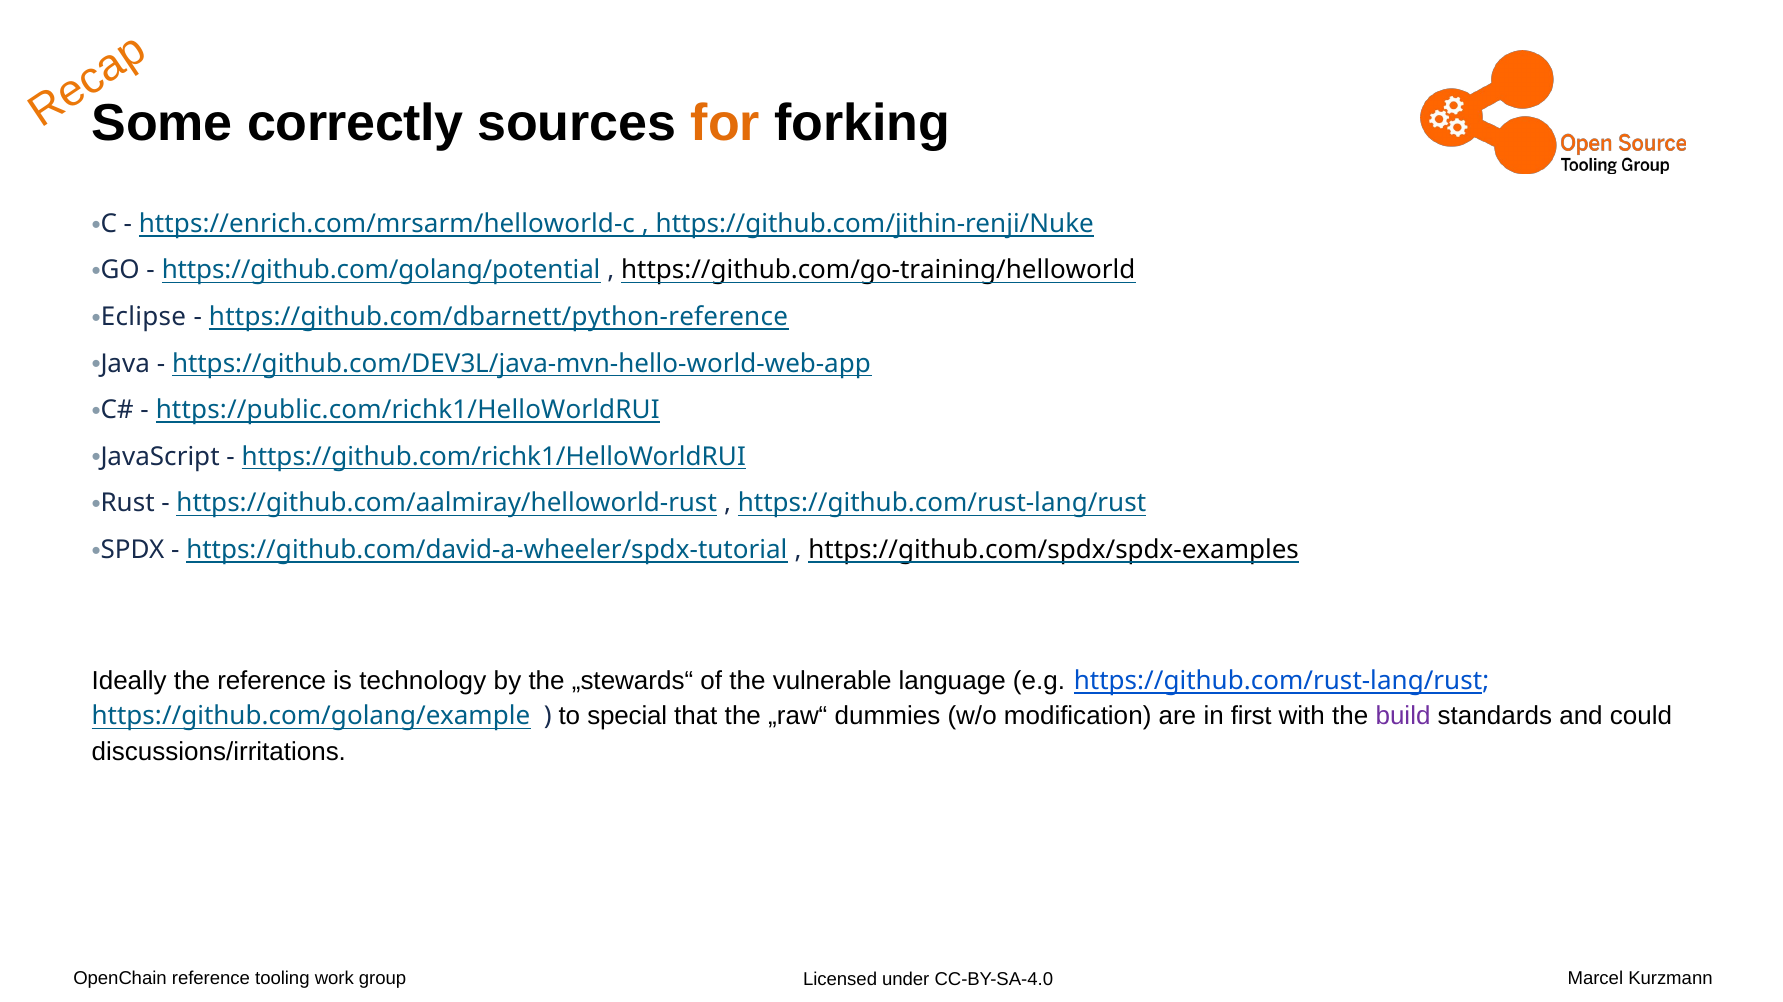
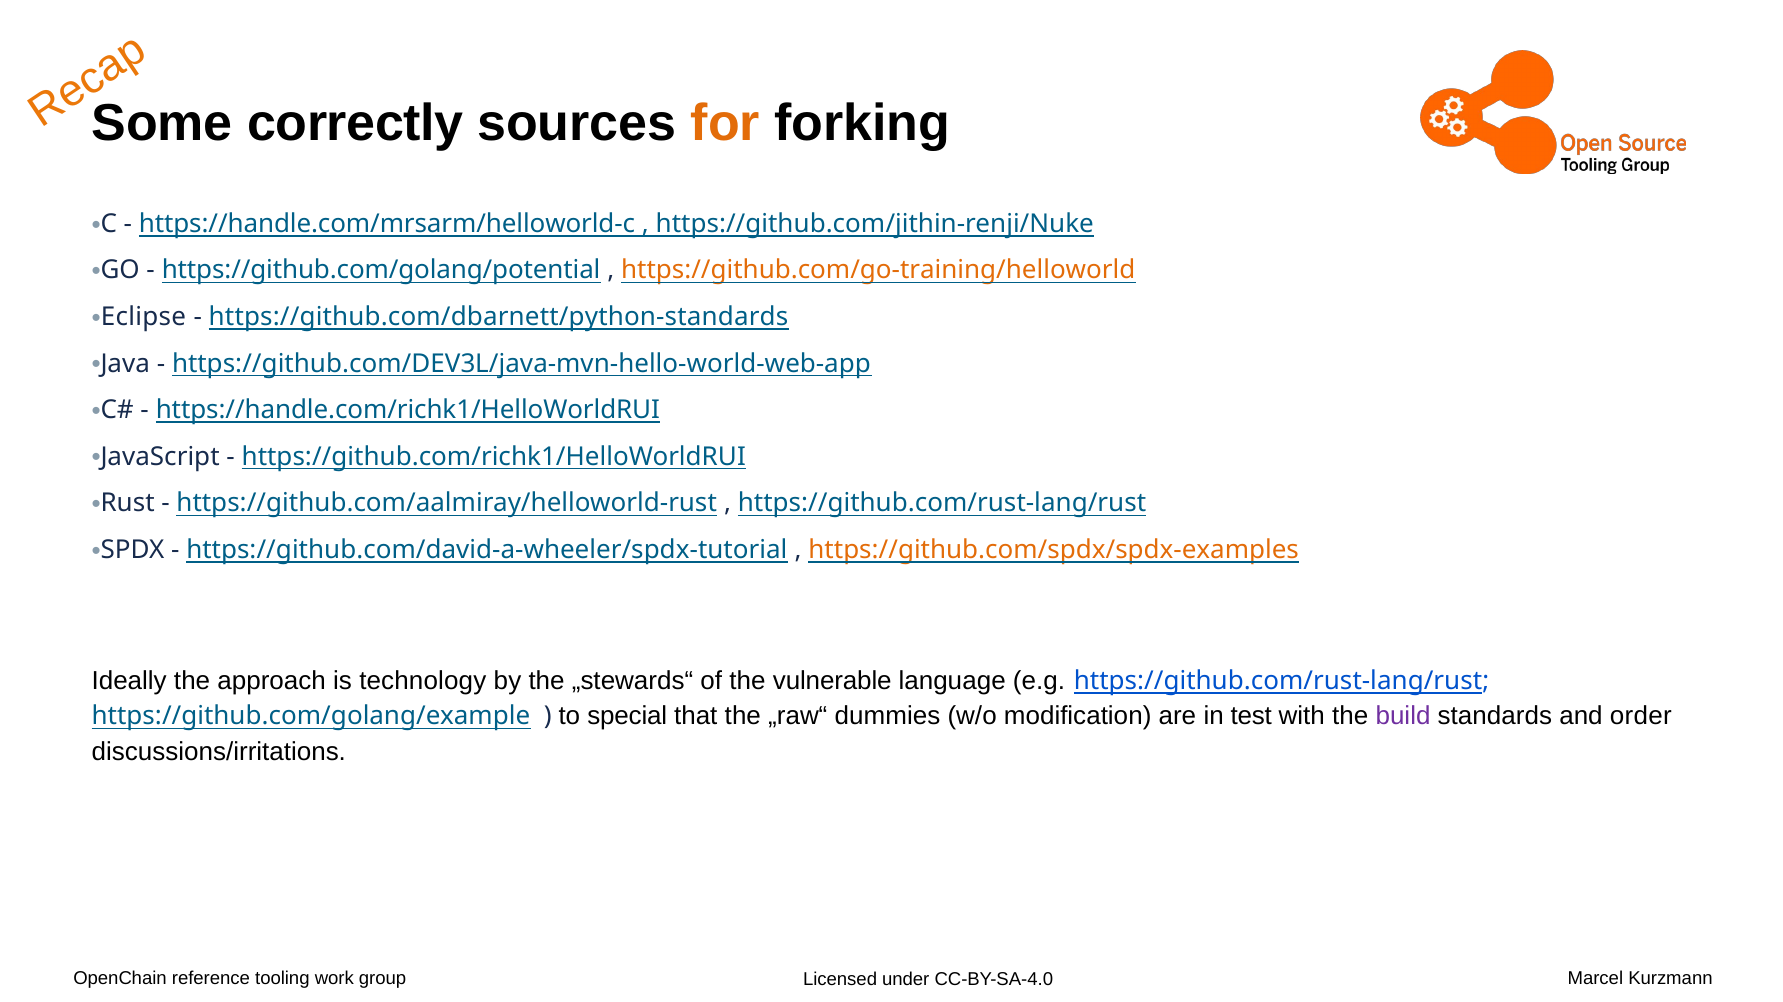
https://enrich.com/mrsarm/helloworld-c: https://enrich.com/mrsarm/helloworld-c -> https://handle.com/mrsarm/helloworld-c
https://github.com/go-training/helloworld colour: black -> orange
https://github.com/dbarnett/python-reference: https://github.com/dbarnett/python-reference -> https://github.com/dbarnett/python-standards
https://public.com/richk1/HelloWorldRUI: https://public.com/richk1/HelloWorldRUI -> https://handle.com/richk1/HelloWorldRUI
https://github.com/spdx/spdx-examples colour: black -> orange
the reference: reference -> approach
first: first -> test
could: could -> order
